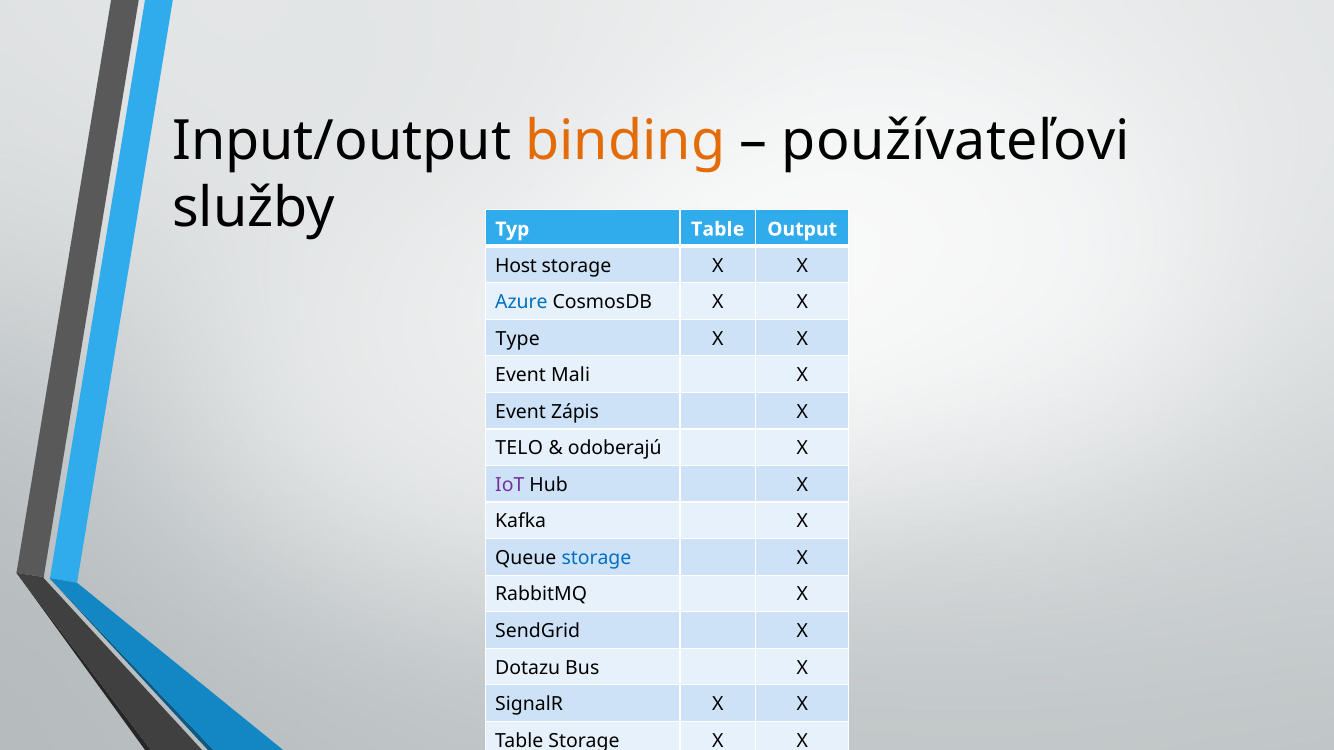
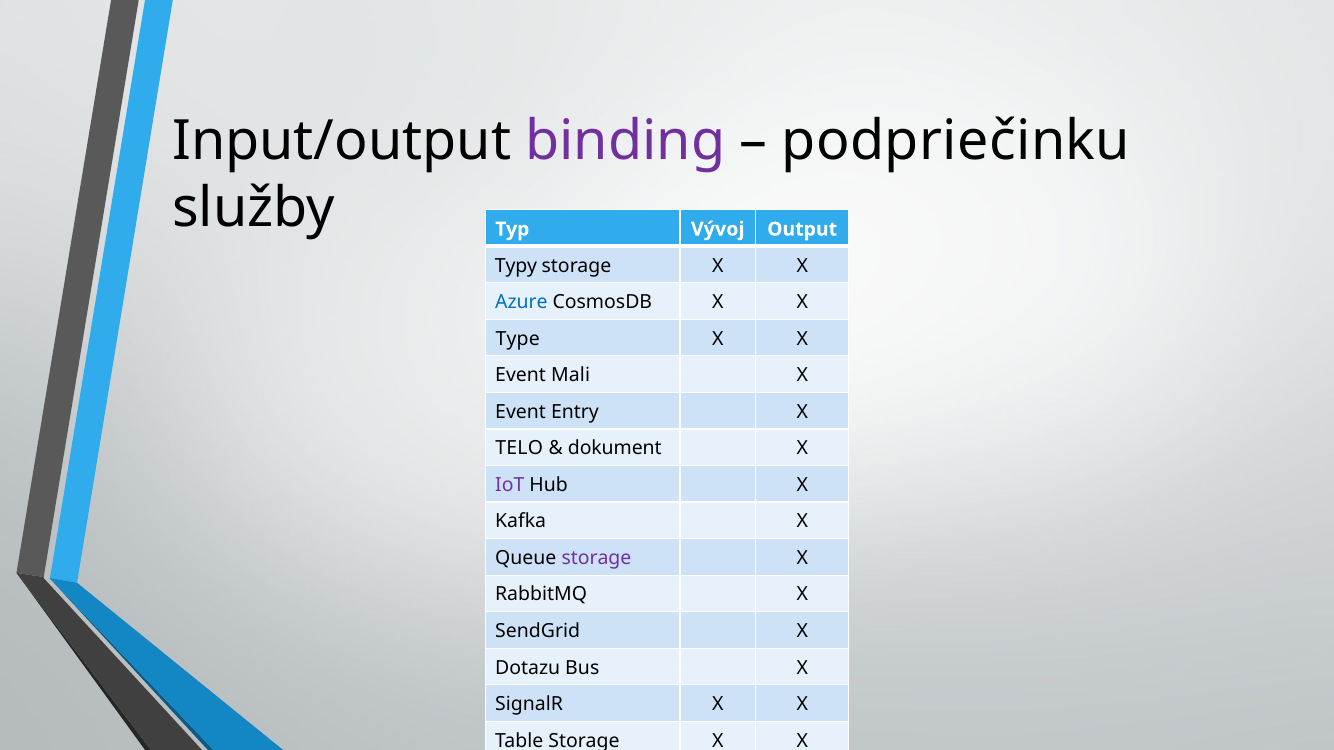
binding colour: orange -> purple
používateľovi: používateľovi -> podpriečinku
Typ Table: Table -> Vývoj
Host: Host -> Typy
Zápis: Zápis -> Entry
odoberajú: odoberajú -> dokument
storage at (596, 558) colour: blue -> purple
